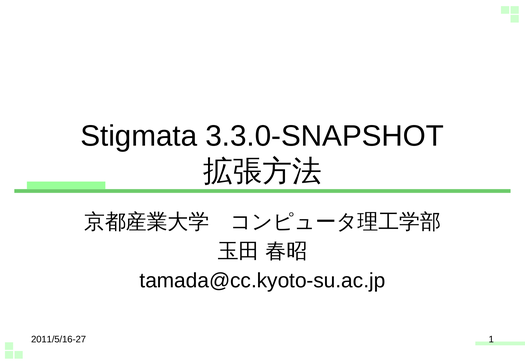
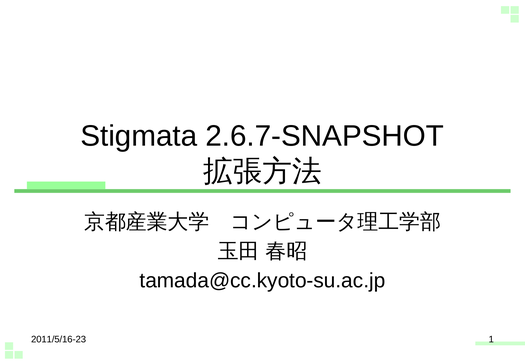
3.3.0-SNAPSHOT: 3.3.0-SNAPSHOT -> 2.6.7-SNAPSHOT
2011/5/16-27: 2011/5/16-27 -> 2011/5/16-23
